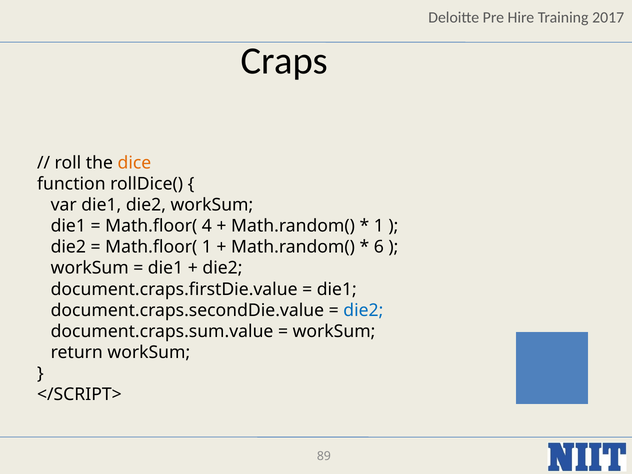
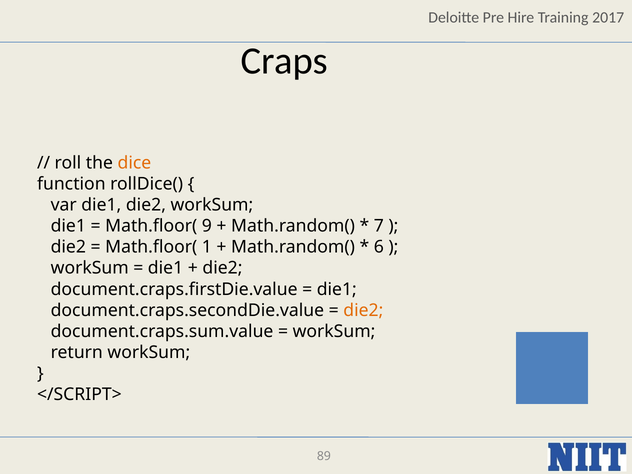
4: 4 -> 9
1 at (379, 226): 1 -> 7
die2 at (363, 310) colour: blue -> orange
